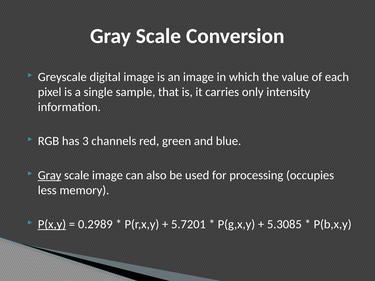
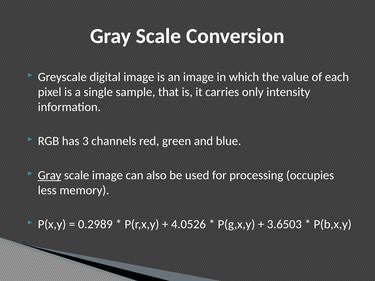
P(x,y underline: present -> none
5.7201: 5.7201 -> 4.0526
5.3085: 5.3085 -> 3.6503
